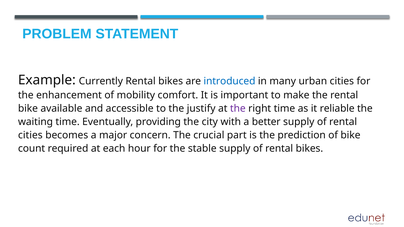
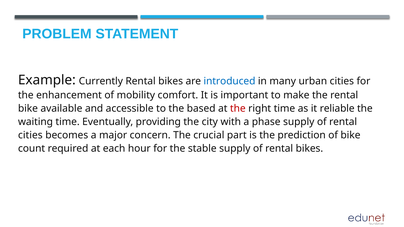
justify: justify -> based
the at (238, 109) colour: purple -> red
better: better -> phase
